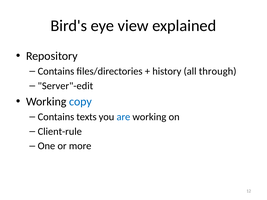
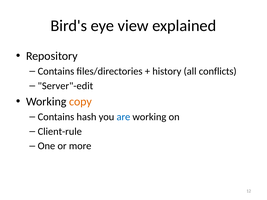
through: through -> conflicts
copy colour: blue -> orange
texts: texts -> hash
